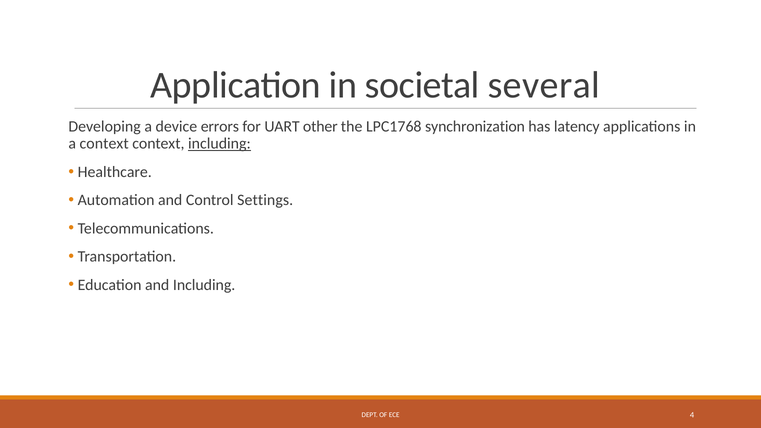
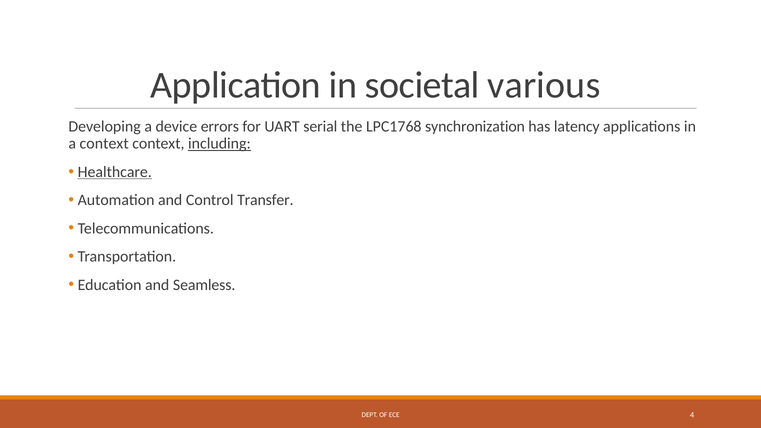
several: several -> various
other: other -> serial
Healthcare underline: none -> present
Settings: Settings -> Transfer
and Including: Including -> Seamless
